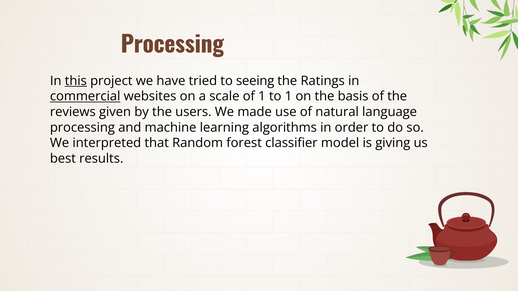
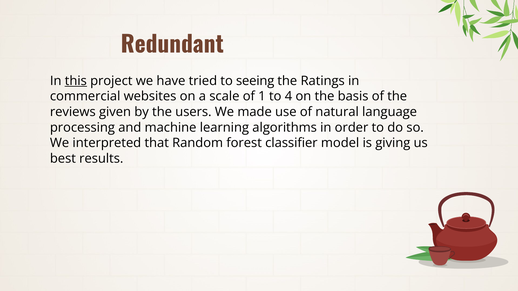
Processing at (172, 45): Processing -> Redundant
commercial underline: present -> none
to 1: 1 -> 4
